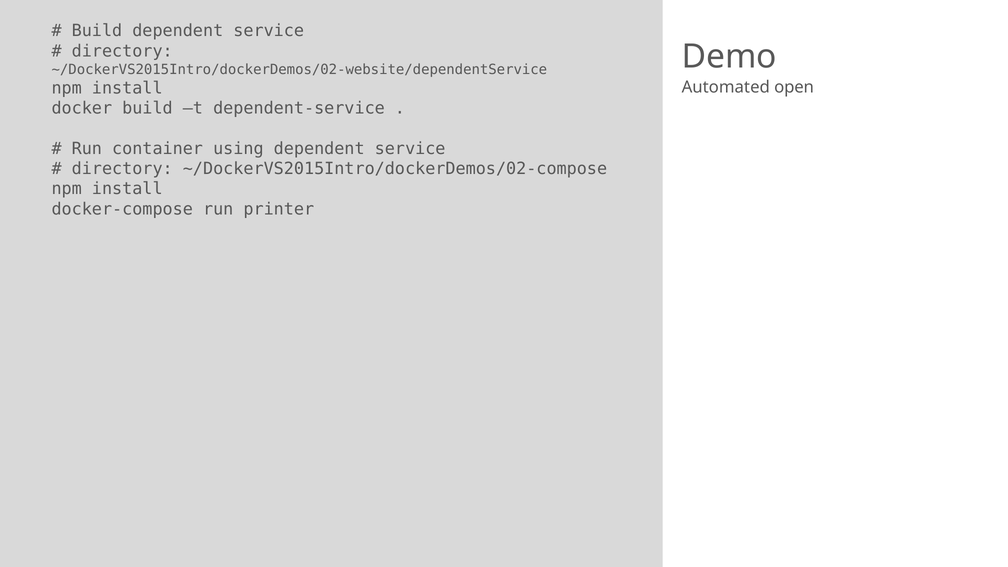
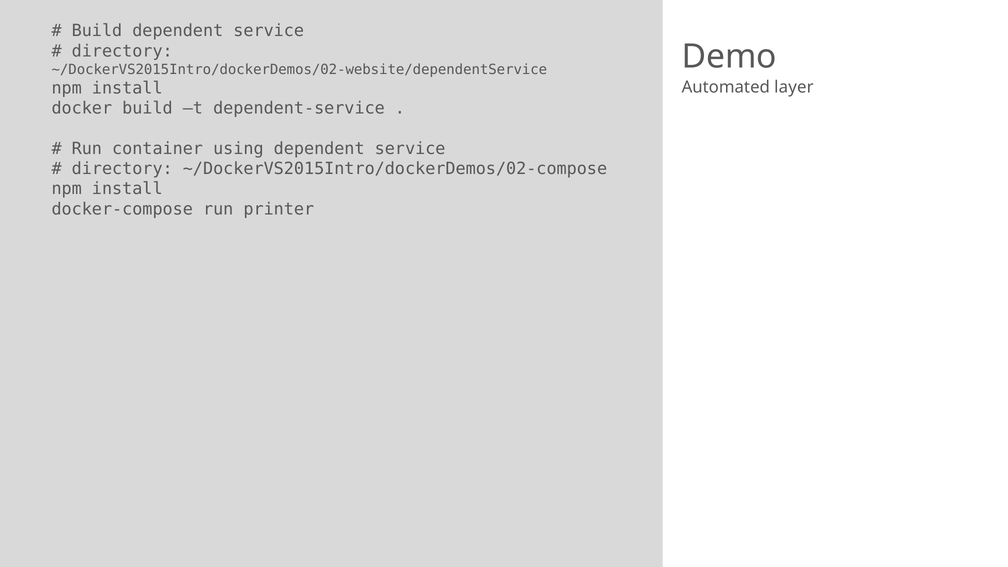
open: open -> layer
